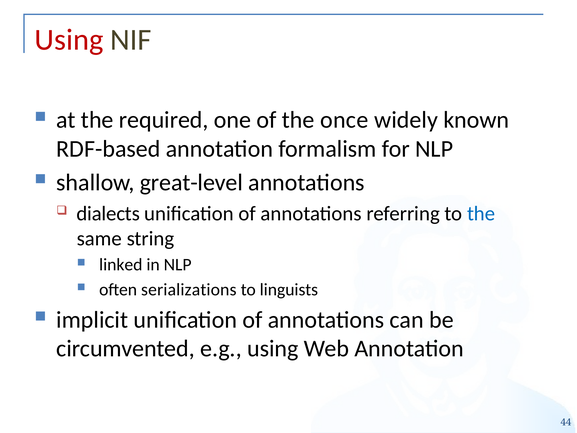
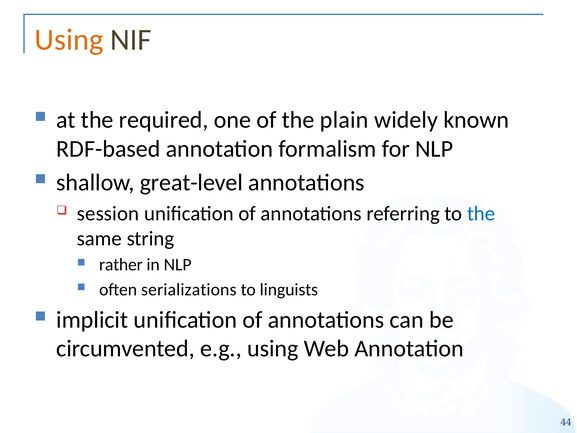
Using at (69, 40) colour: red -> orange
once: once -> plain
dialects: dialects -> session
linked: linked -> rather
